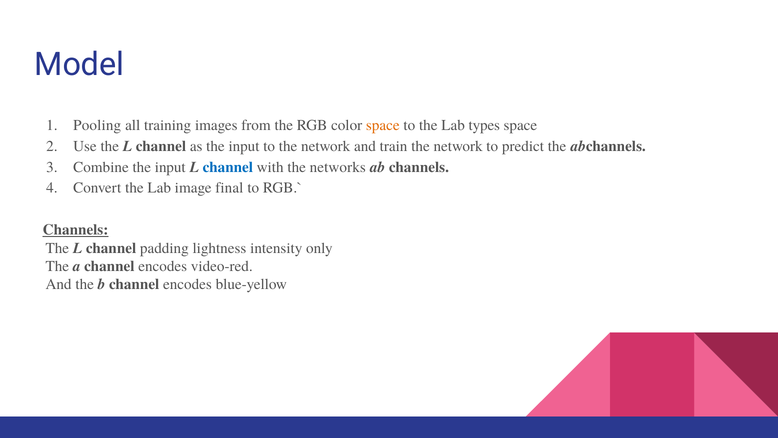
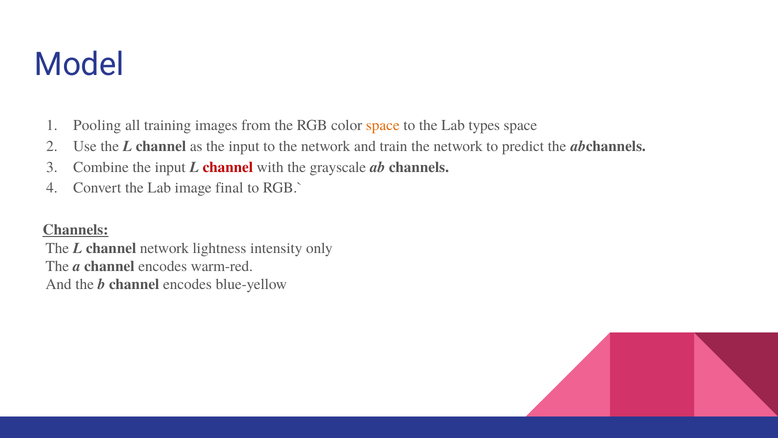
channel at (228, 167) colour: blue -> red
networks: networks -> grayscale
channel padding: padding -> network
video-red: video-red -> warm-red
